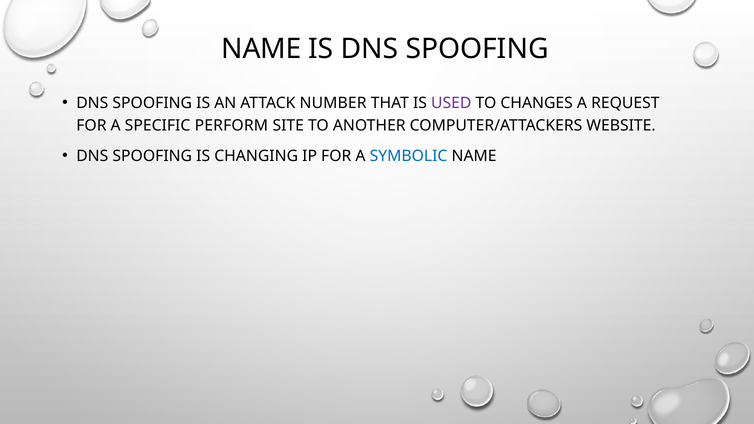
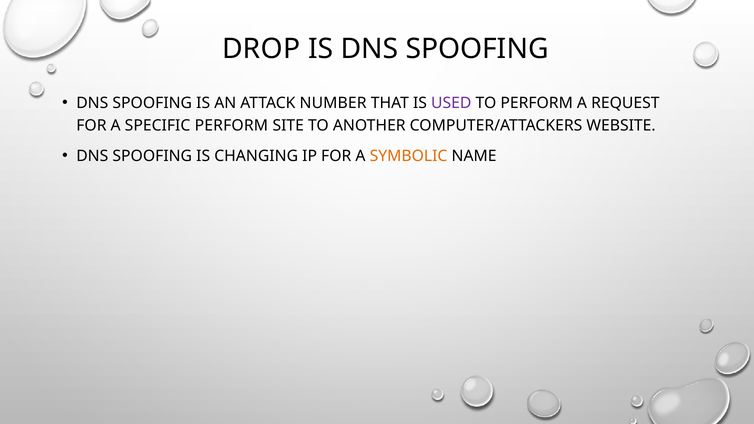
NAME at (261, 49): NAME -> DROP
TO CHANGES: CHANGES -> PERFORM
SYMBOLIC colour: blue -> orange
